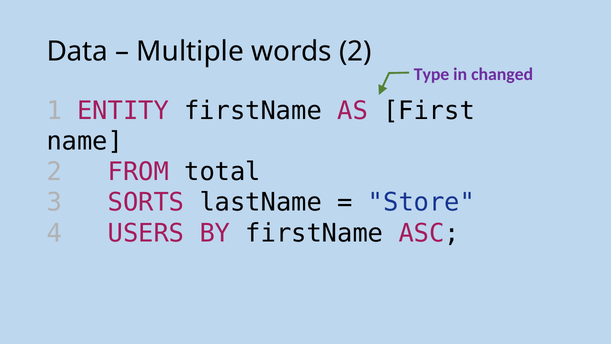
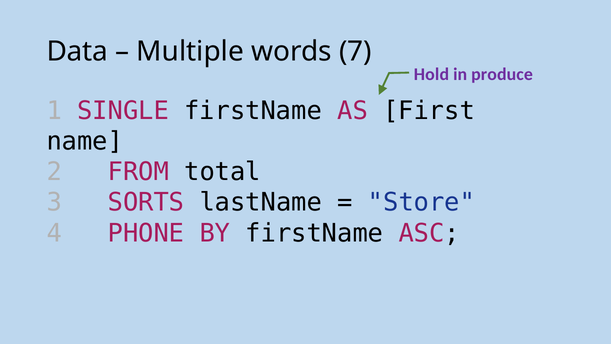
words 2: 2 -> 7
Type: Type -> Hold
changed: changed -> produce
ENTITY: ENTITY -> SINGLE
USERS: USERS -> PHONE
